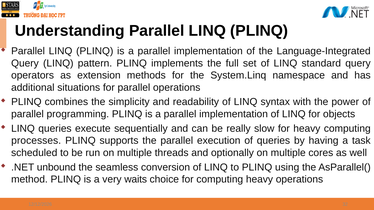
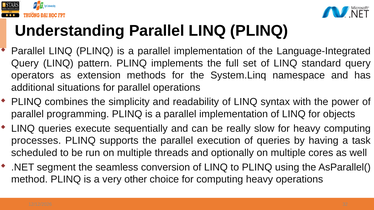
unbound: unbound -> segment
waits: waits -> other
